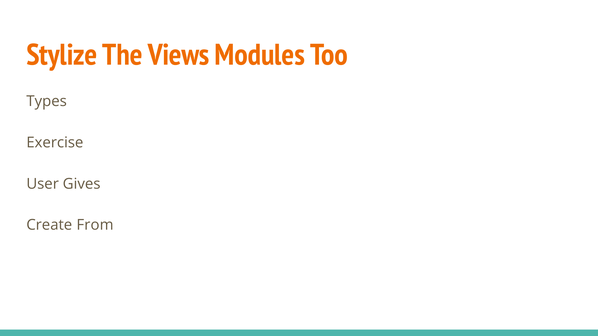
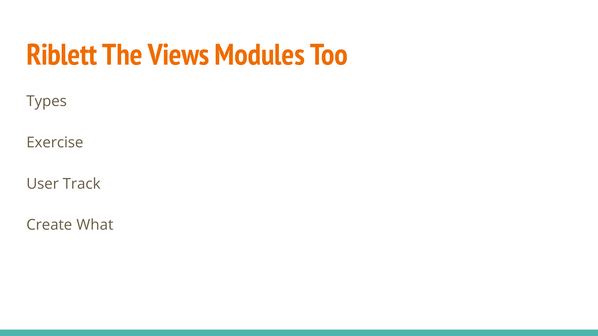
Stylize: Stylize -> Riblett
Gives: Gives -> Track
From: From -> What
